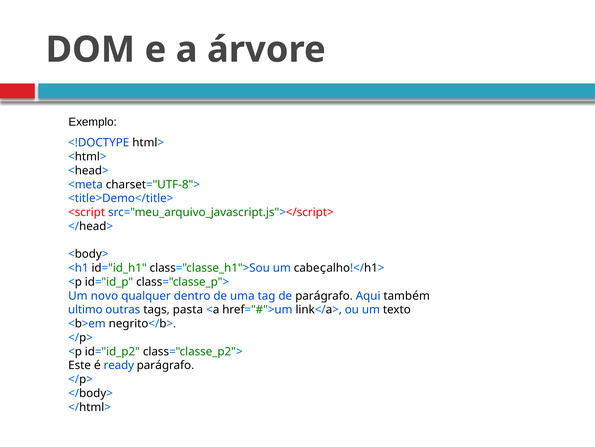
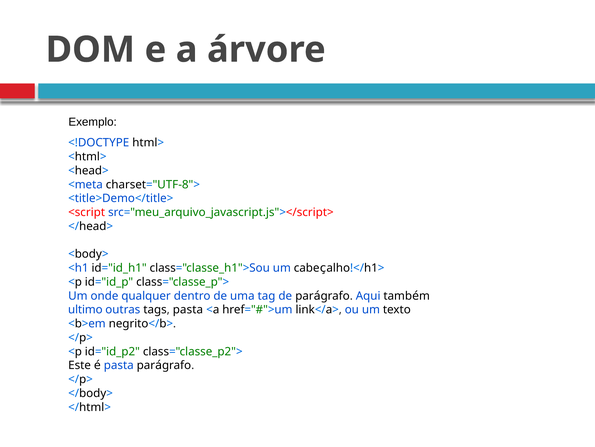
novo: novo -> onde
é ready: ready -> pasta
